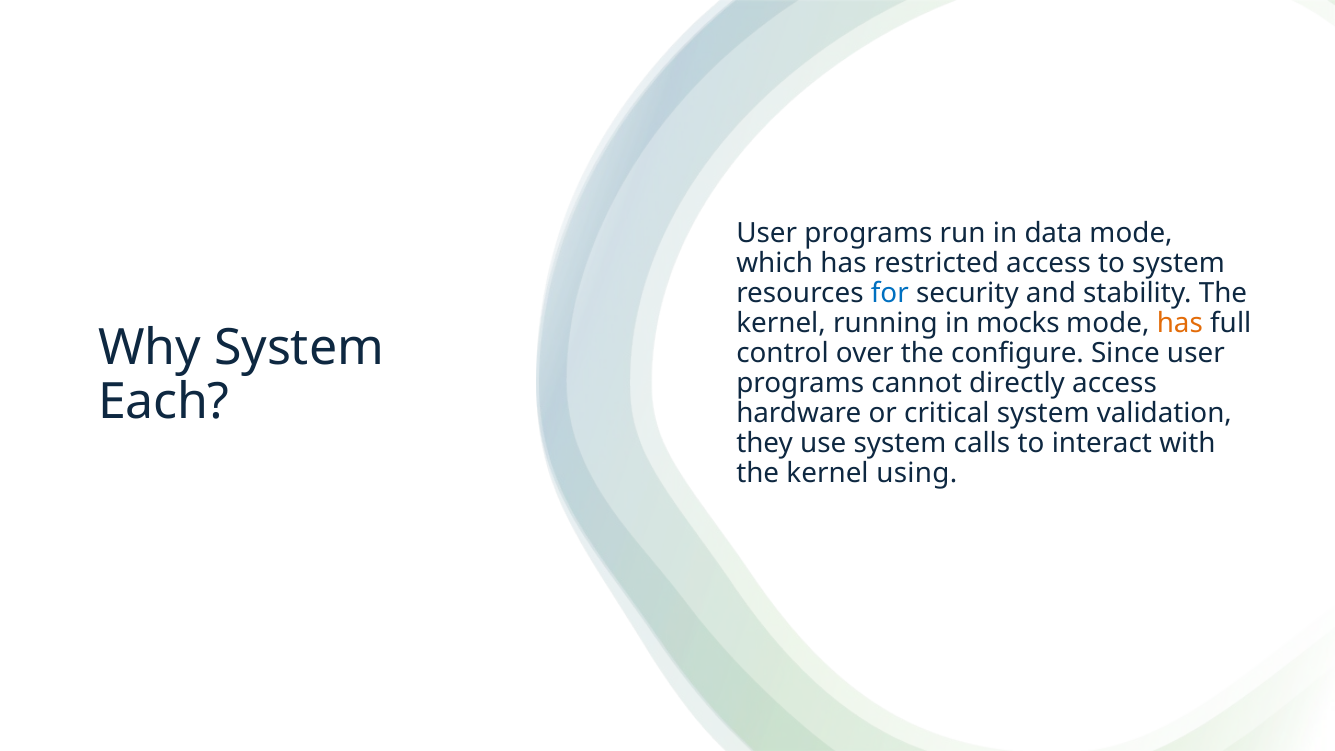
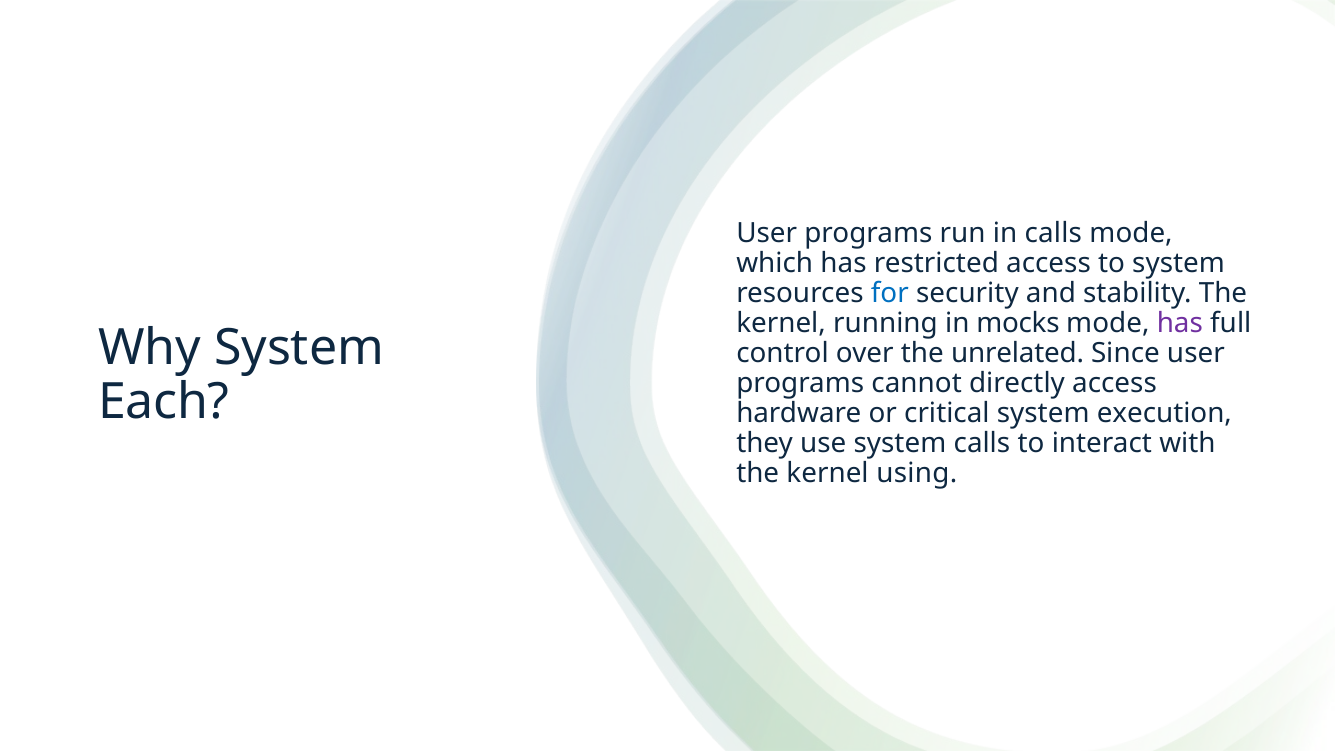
in data: data -> calls
has at (1180, 323) colour: orange -> purple
configure: configure -> unrelated
validation: validation -> execution
